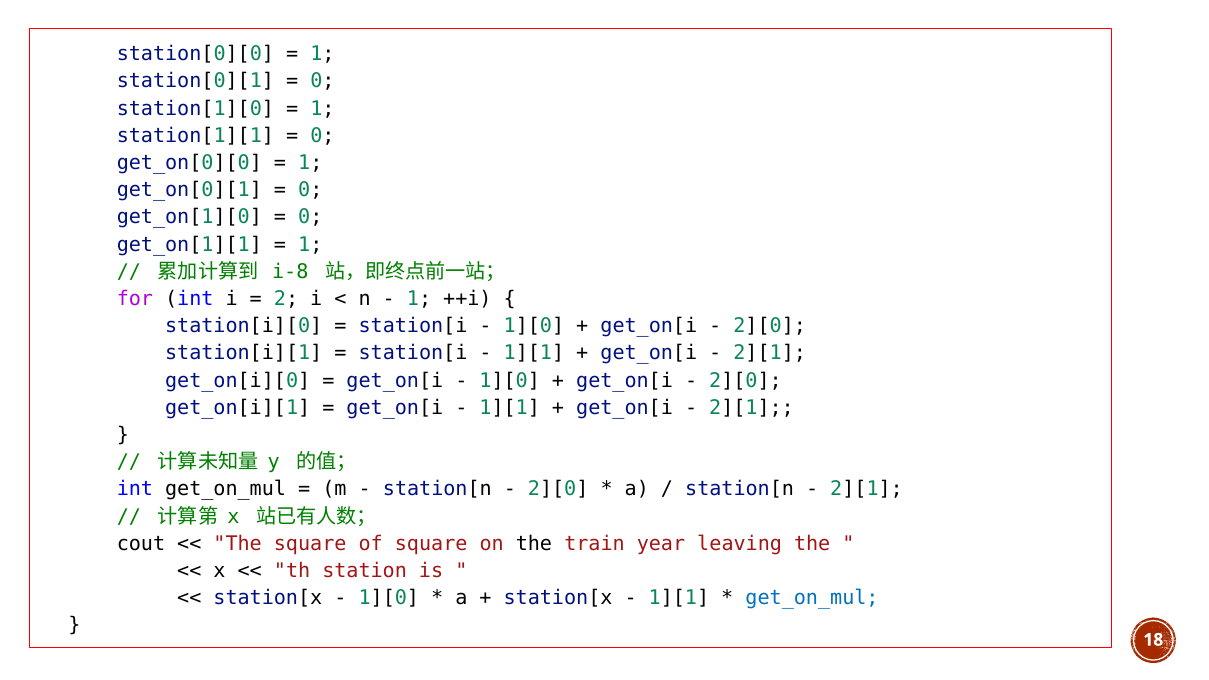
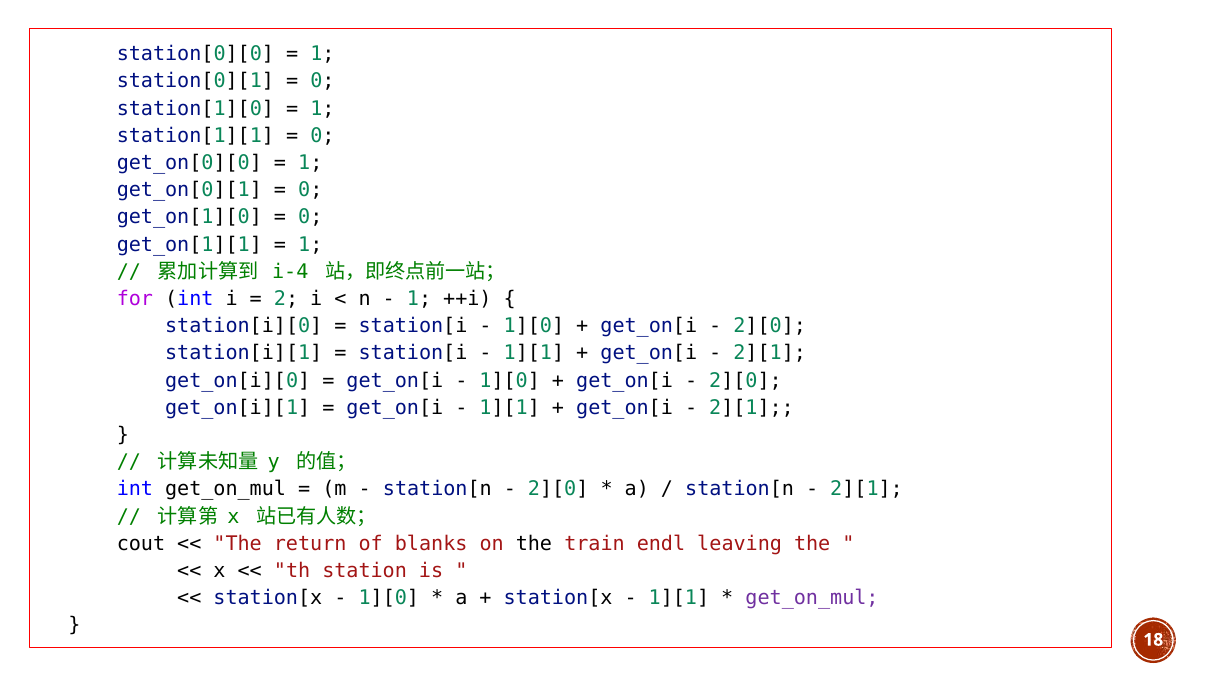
i-8: i-8 -> i-4
The square: square -> return
of square: square -> blanks
year: year -> endl
get_on_mul at (812, 598) colour: blue -> purple
